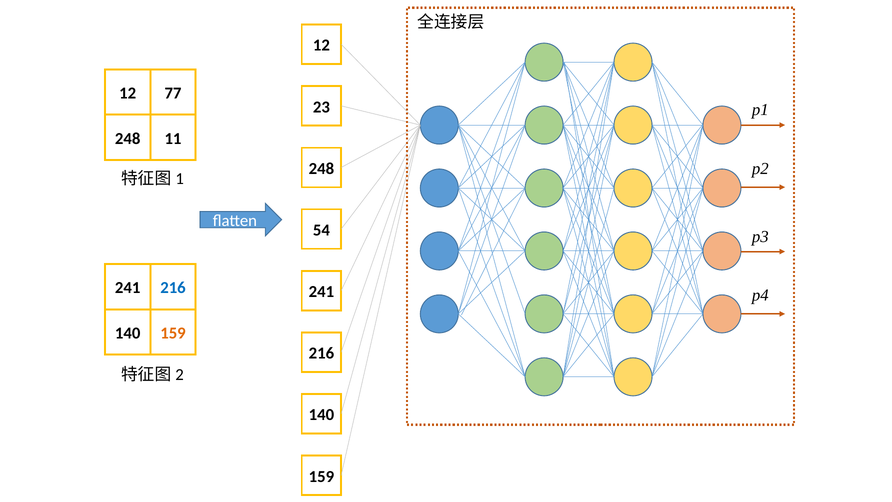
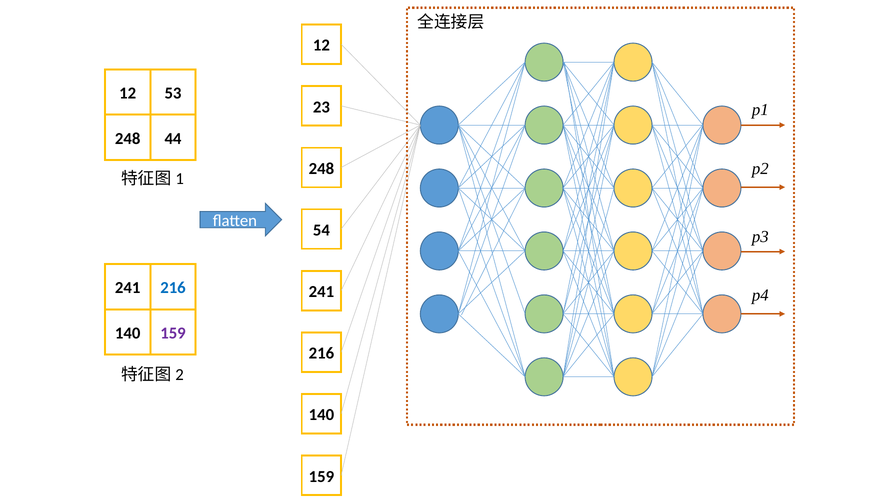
77: 77 -> 53
11: 11 -> 44
159 at (173, 333) colour: orange -> purple
